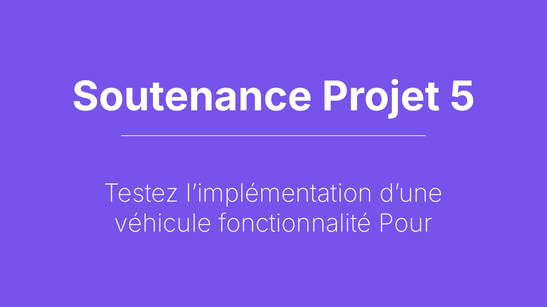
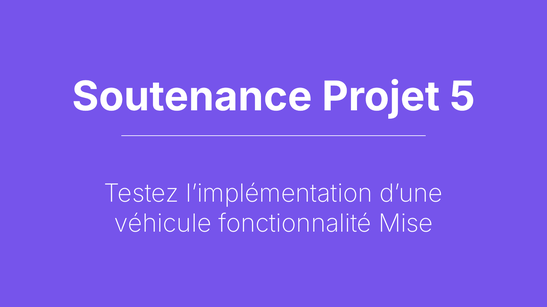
Pour: Pour -> Mise
